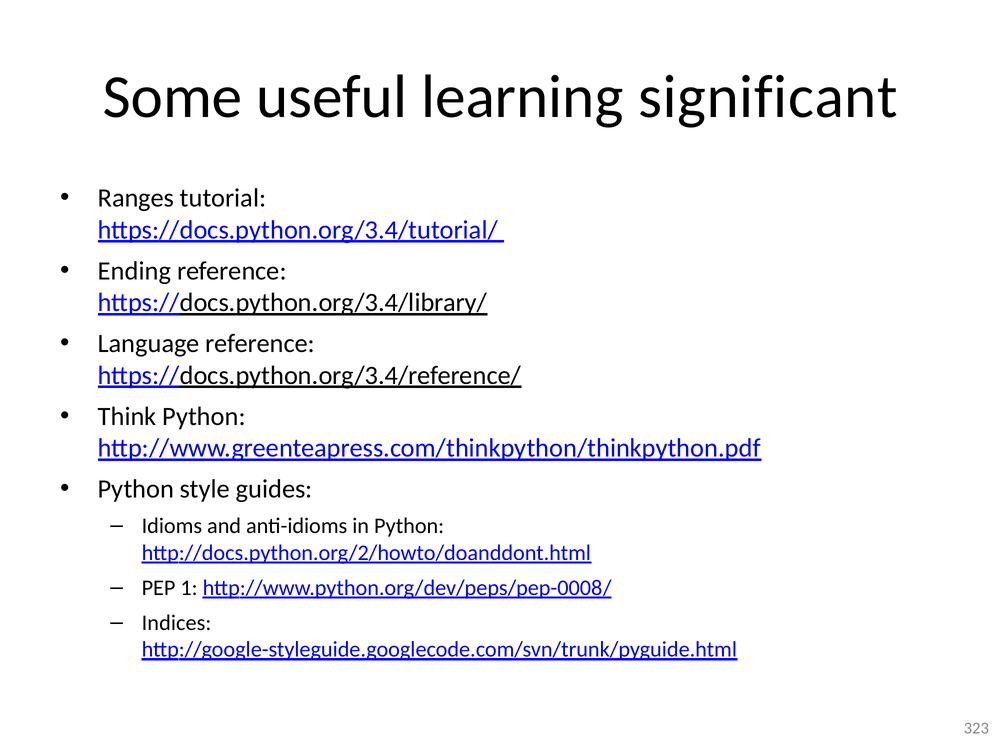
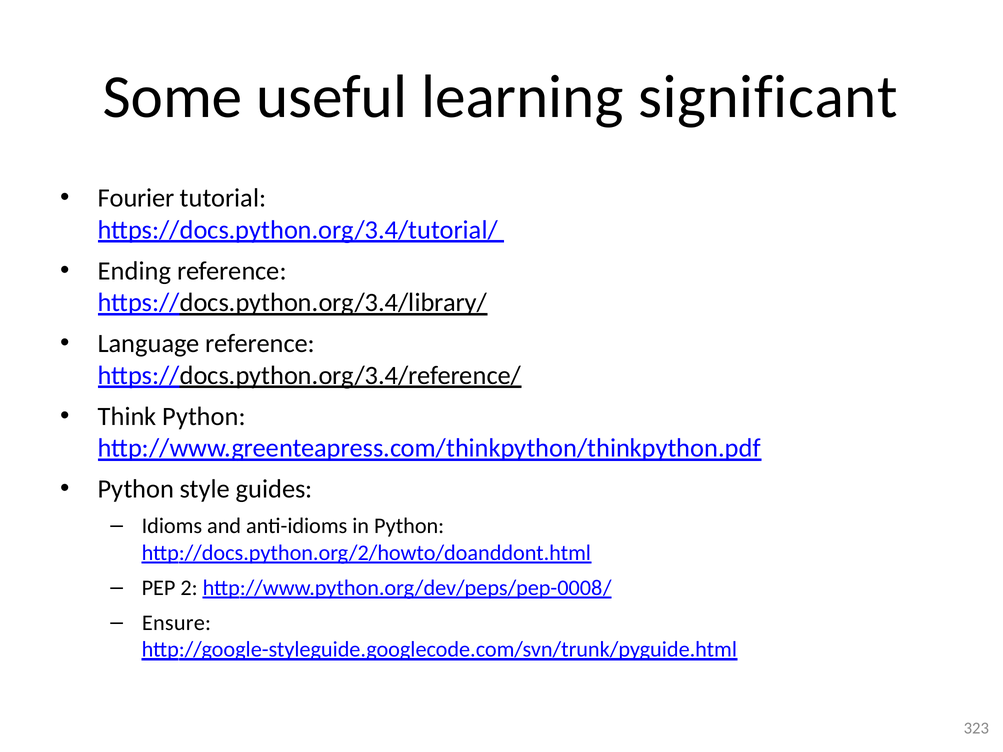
Ranges: Ranges -> Fourier
1: 1 -> 2
Indices: Indices -> Ensure
